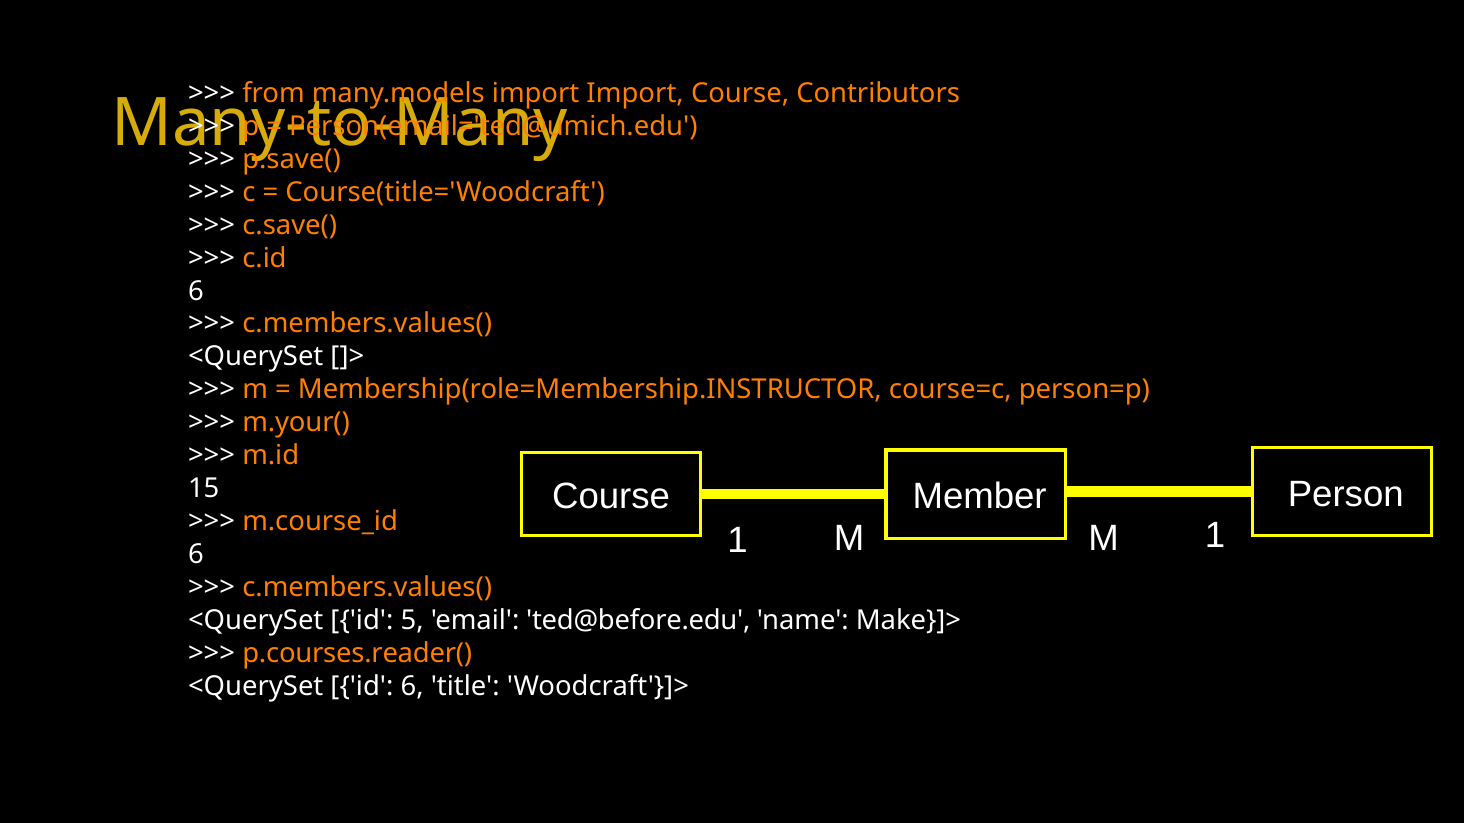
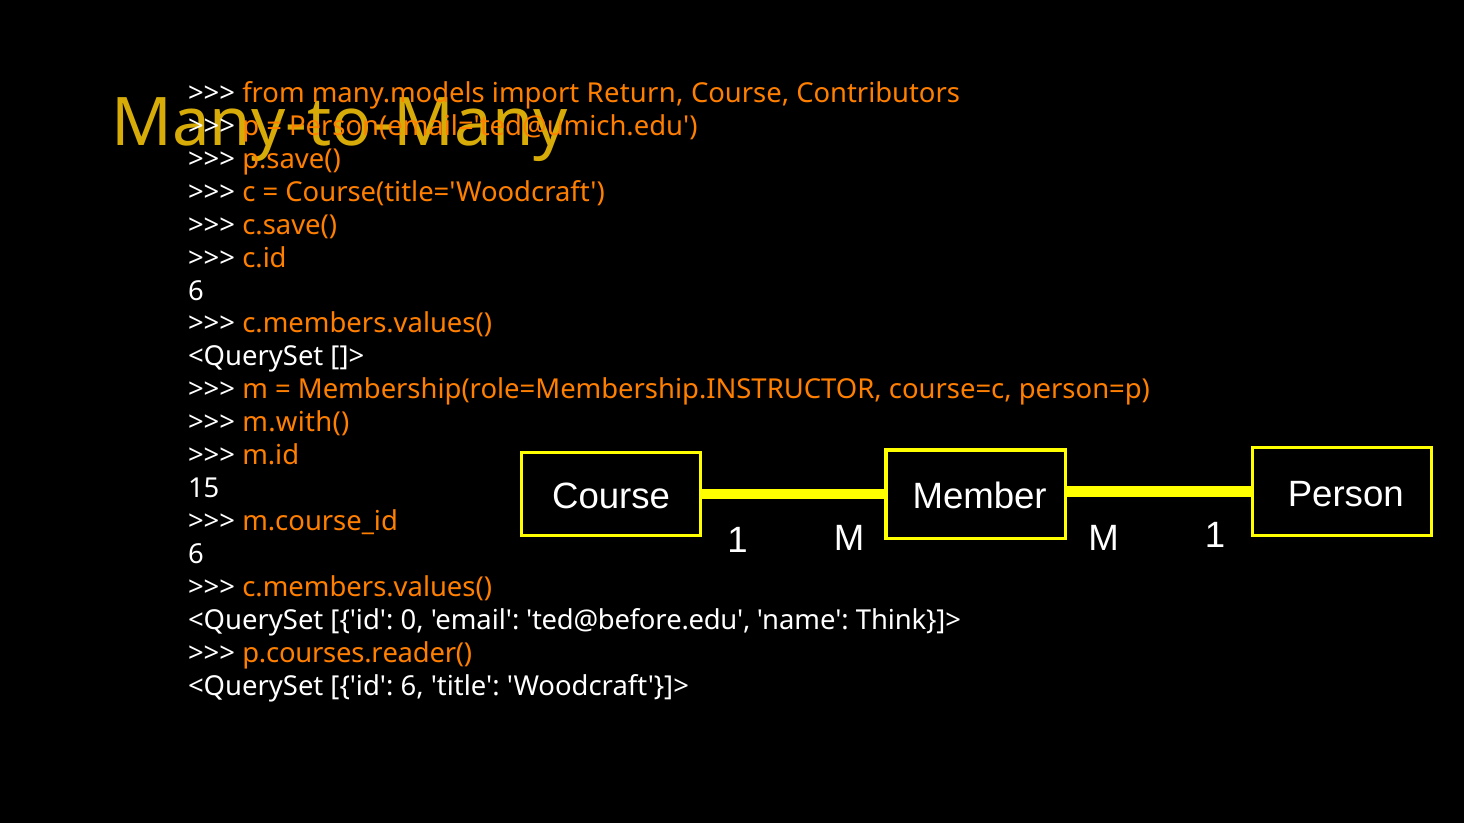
import Import: Import -> Return
m.your(: m.your( -> m.with(
5: 5 -> 0
Make}]>: Make}]> -> Think}]>
